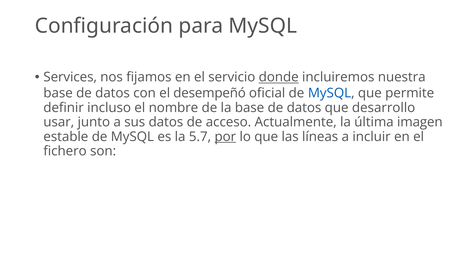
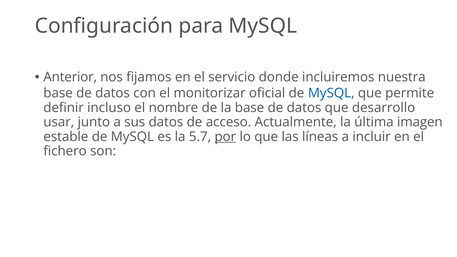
Services: Services -> Anterior
donde underline: present -> none
desempeñó: desempeñó -> monitorizar
